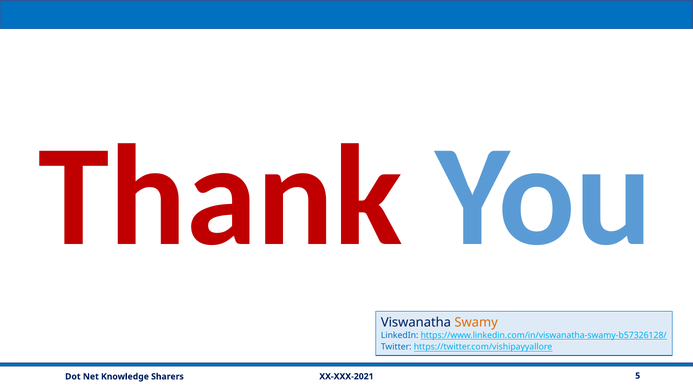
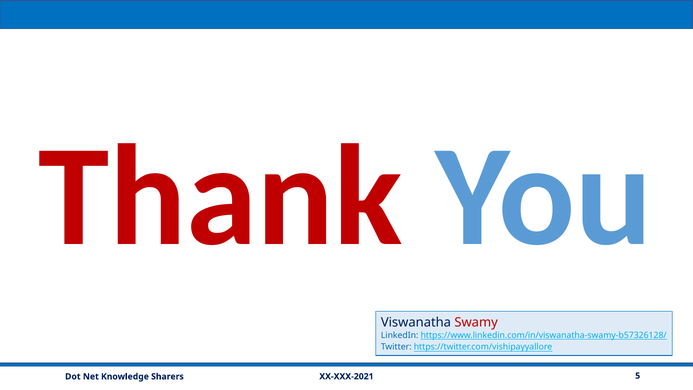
Swamy colour: orange -> red
